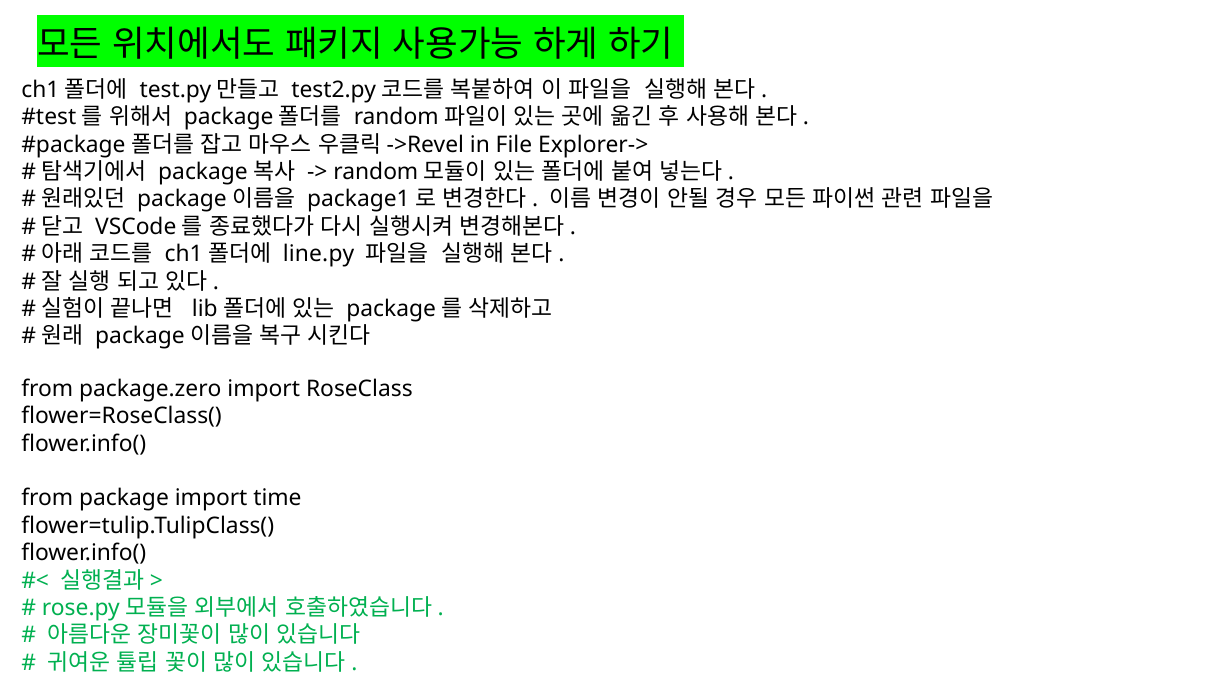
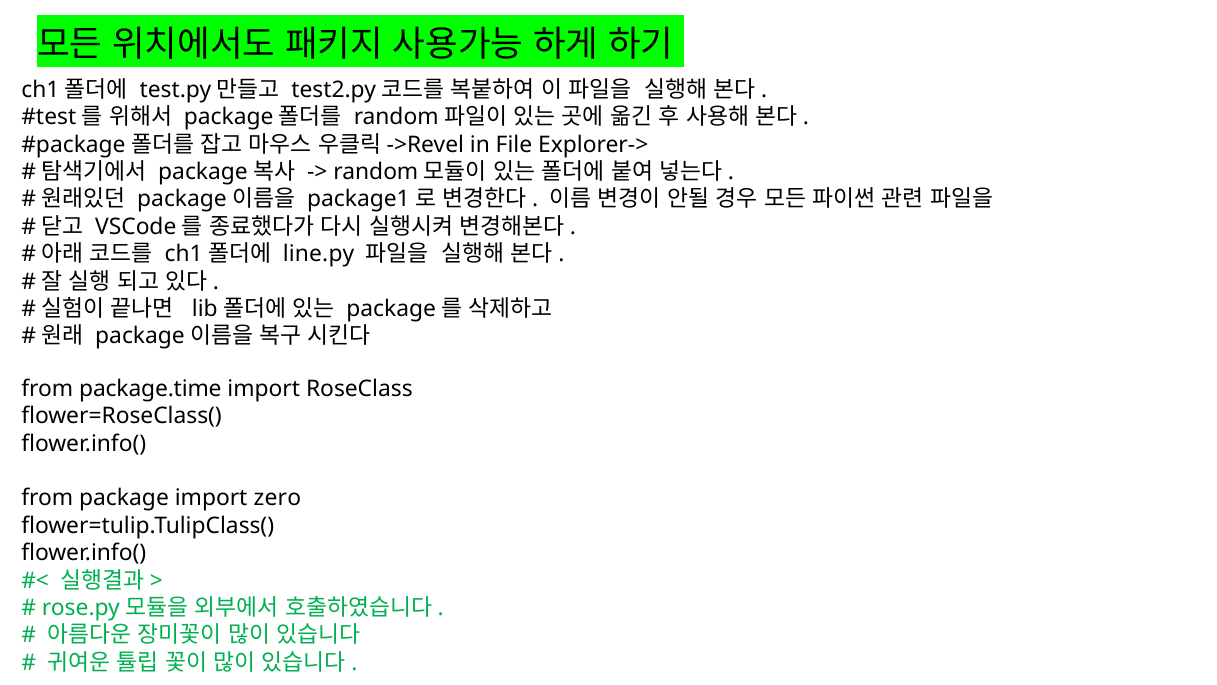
package.zero: package.zero -> package.time
time: time -> zero
